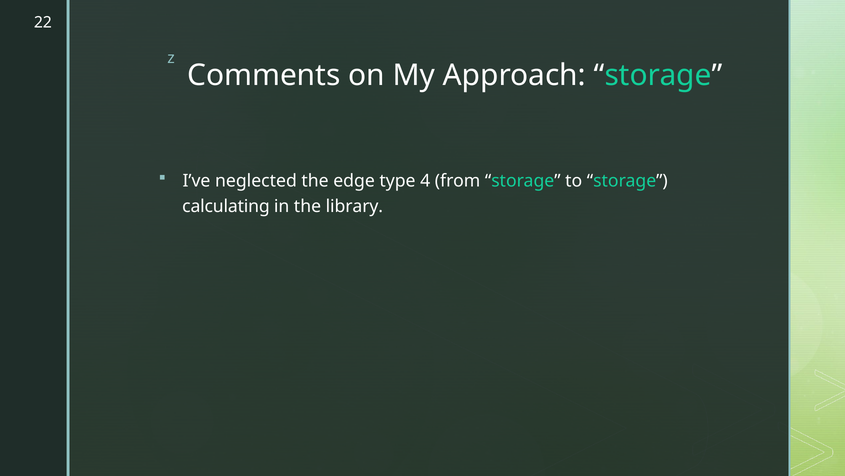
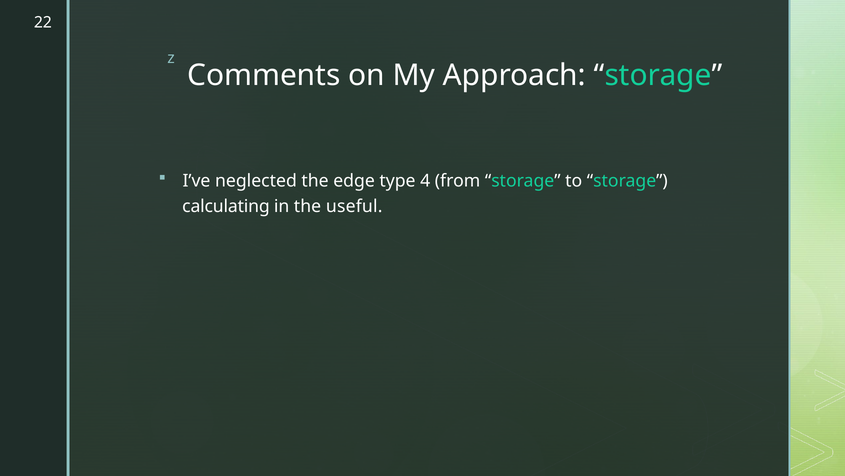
library: library -> useful
